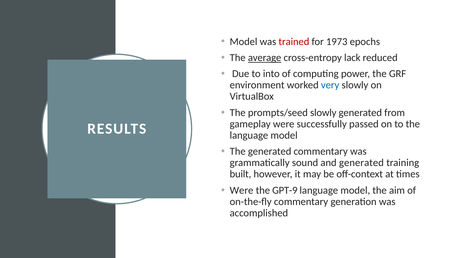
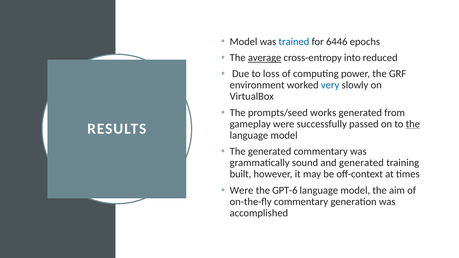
trained colour: red -> blue
1973: 1973 -> 6446
lack: lack -> into
into: into -> loss
prompts/seed slowly: slowly -> works
the at (413, 124) underline: none -> present
GPT-9: GPT-9 -> GPT-6
